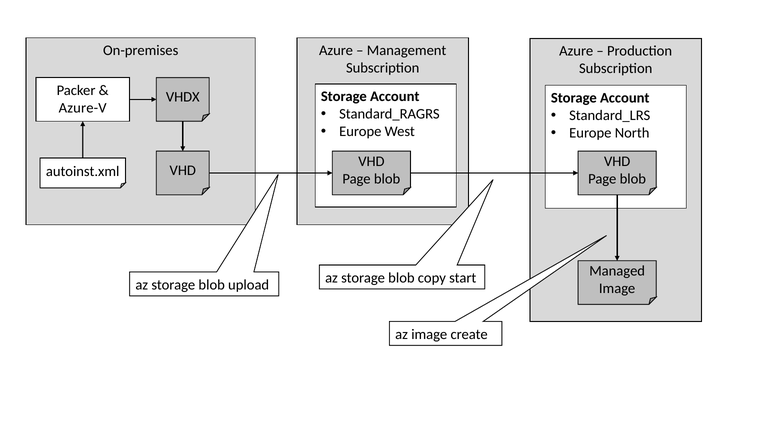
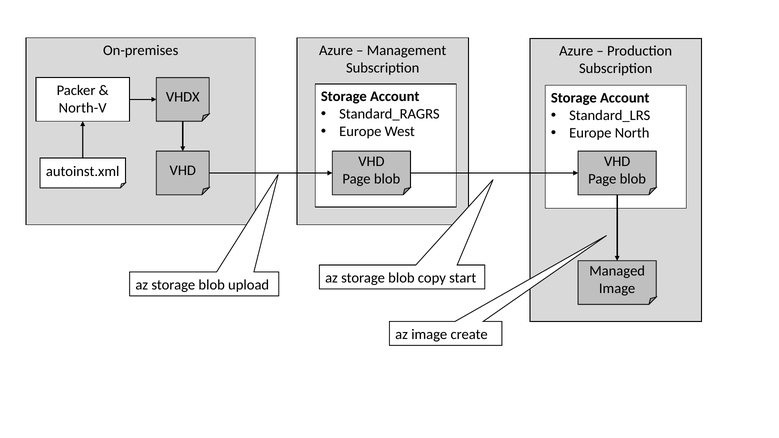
Azure-V: Azure-V -> North-V
